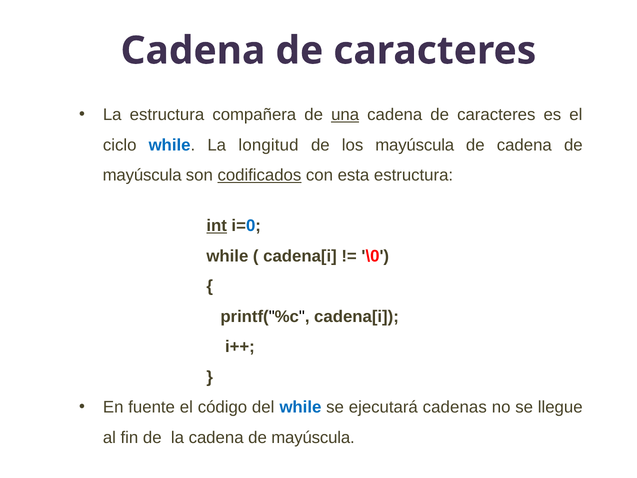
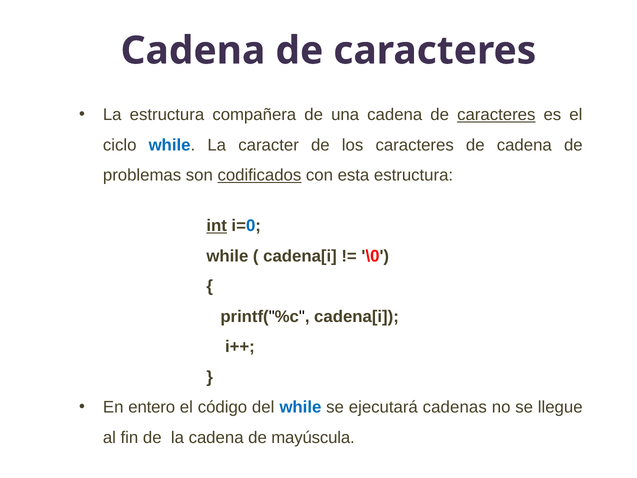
una underline: present -> none
caracteres at (496, 115) underline: none -> present
longitud: longitud -> caracter
los mayúscula: mayúscula -> caracteres
mayúscula at (142, 175): mayúscula -> problemas
fuente: fuente -> entero
